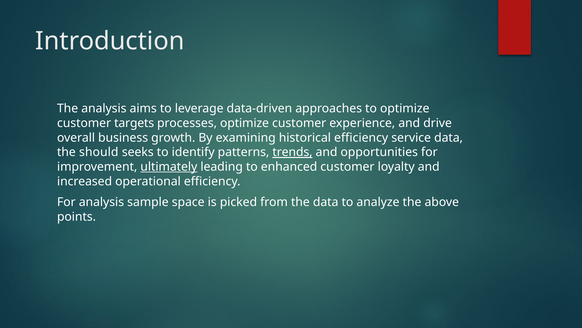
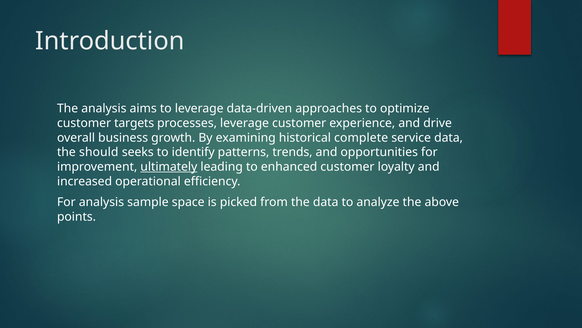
processes optimize: optimize -> leverage
historical efficiency: efficiency -> complete
trends underline: present -> none
